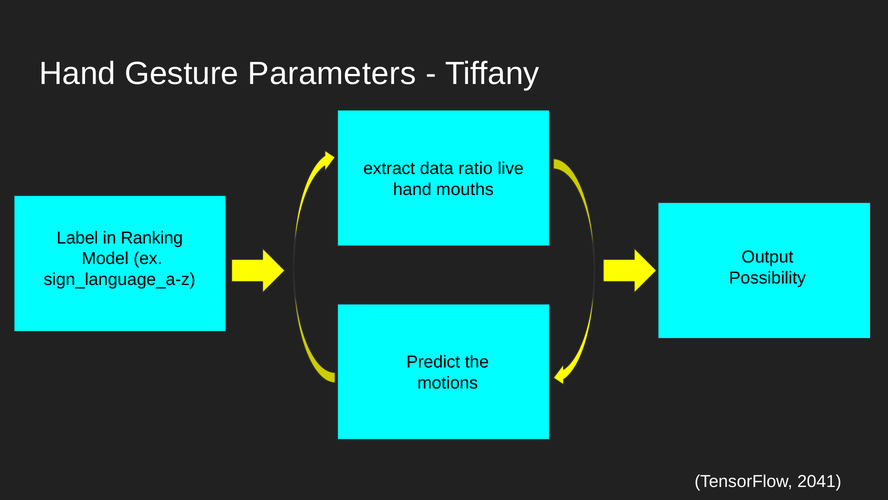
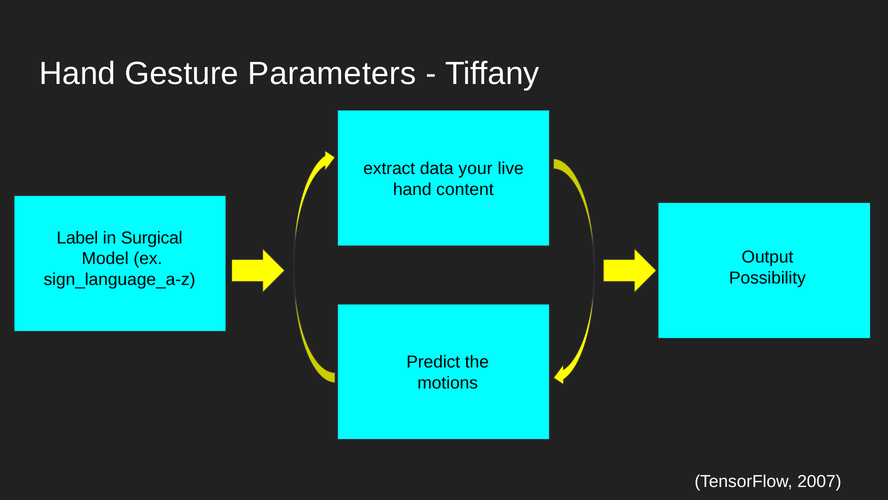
ratio: ratio -> your
mouths: mouths -> content
Ranking: Ranking -> Surgical
2041: 2041 -> 2007
